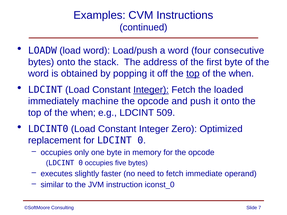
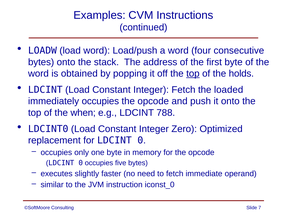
when at (241, 74): when -> holds
Integer at (151, 90) underline: present -> none
immediately machine: machine -> occupies
509: 509 -> 788
